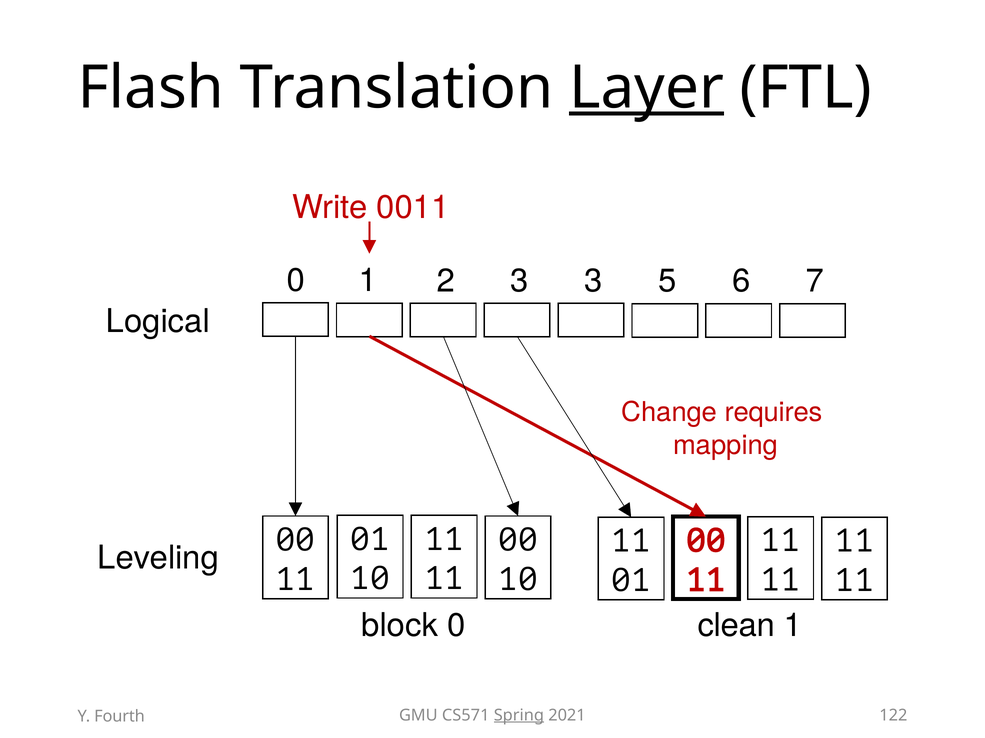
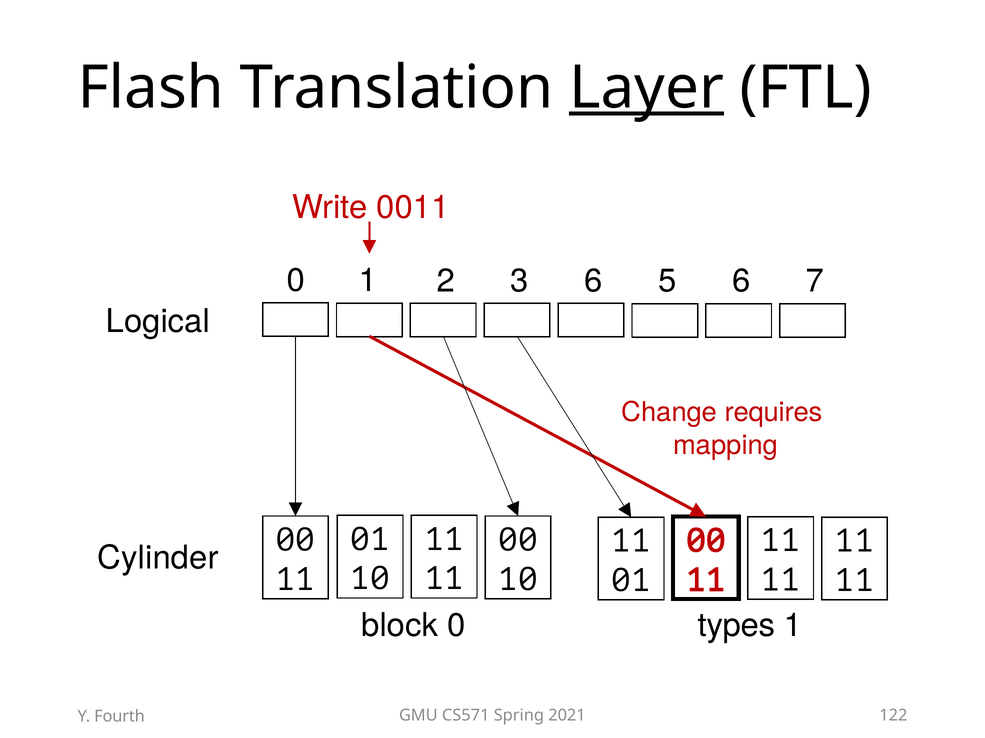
3 3: 3 -> 6
Leveling: Leveling -> Cylinder
clean: clean -> types
Spring underline: present -> none
